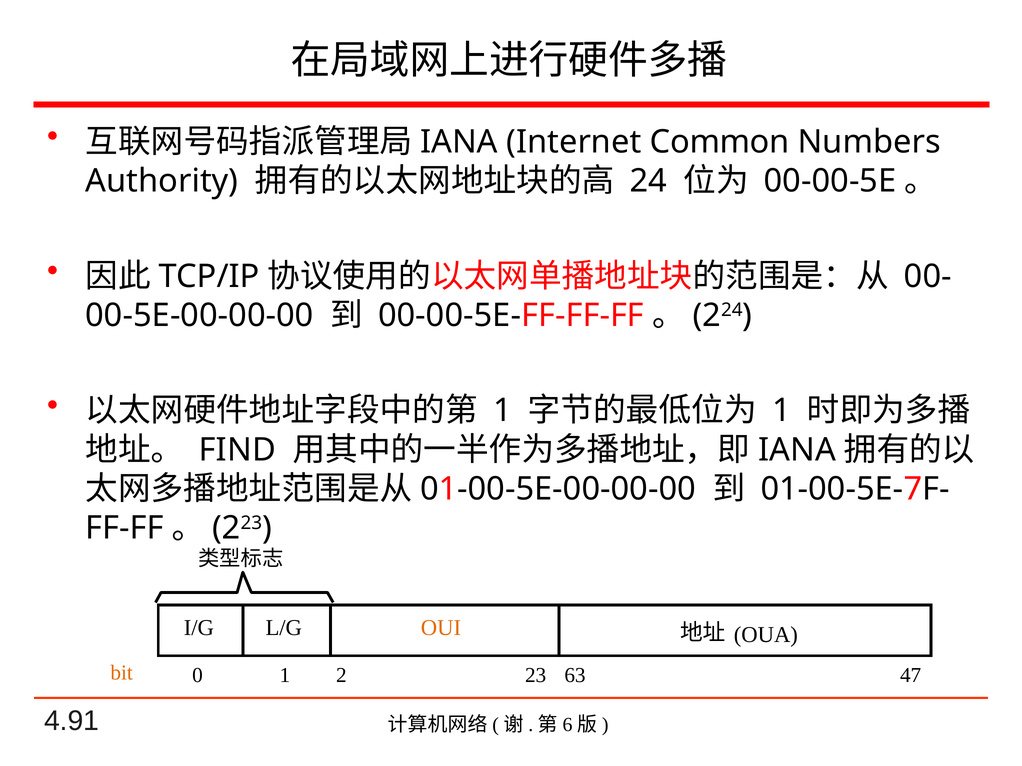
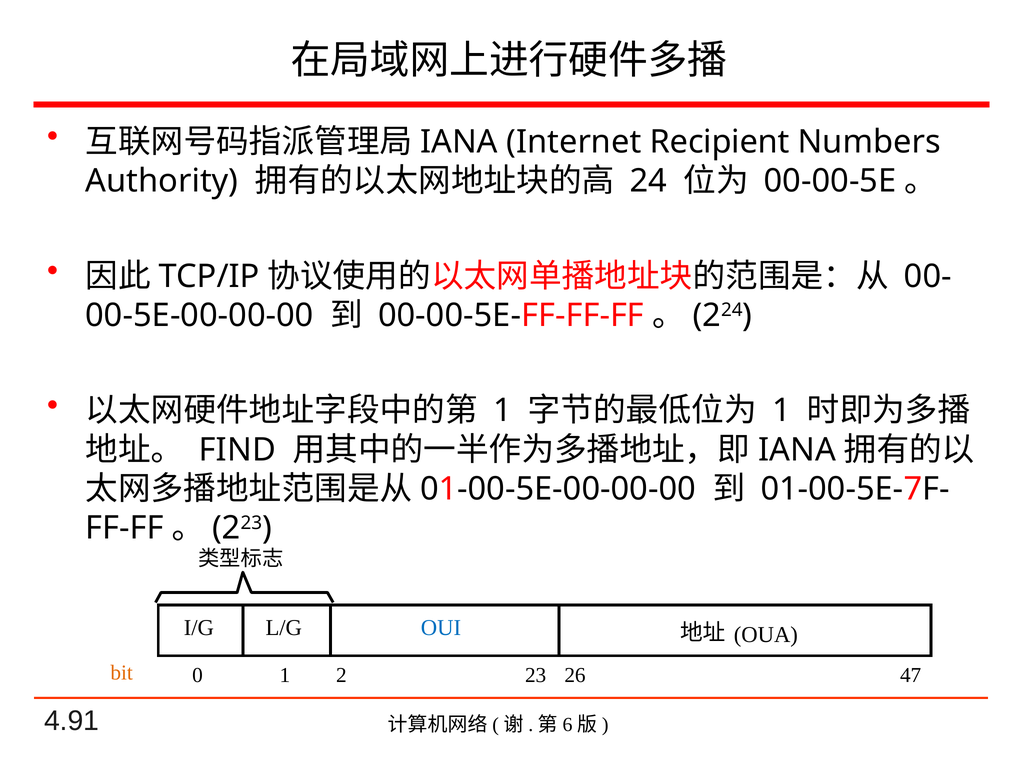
Common: Common -> Recipient
OUI colour: orange -> blue
63: 63 -> 26
